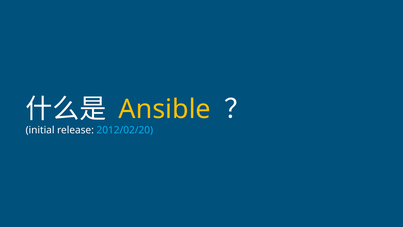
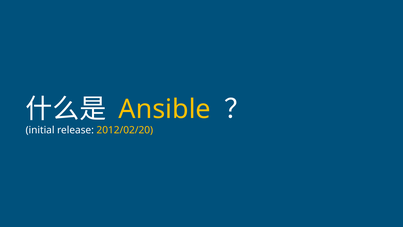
2012/02/20 colour: light blue -> yellow
